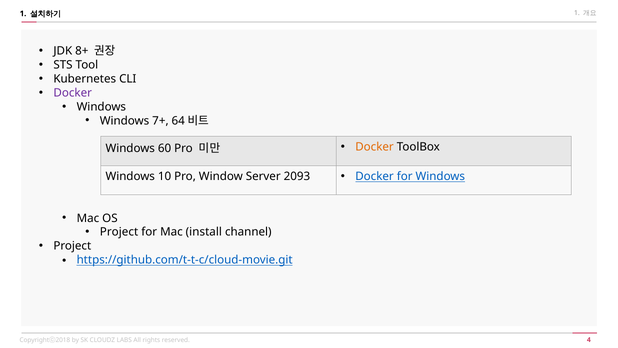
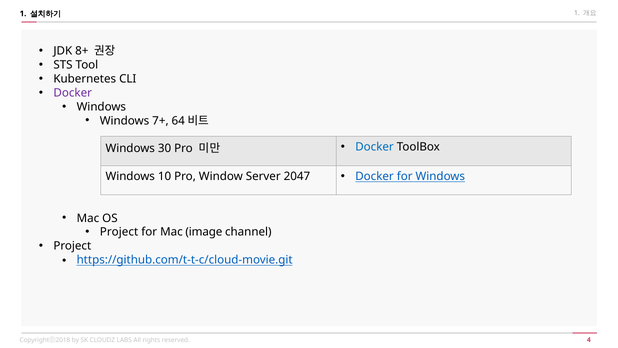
60: 60 -> 30
Docker at (375, 147) colour: orange -> blue
2093: 2093 -> 2047
install: install -> image
